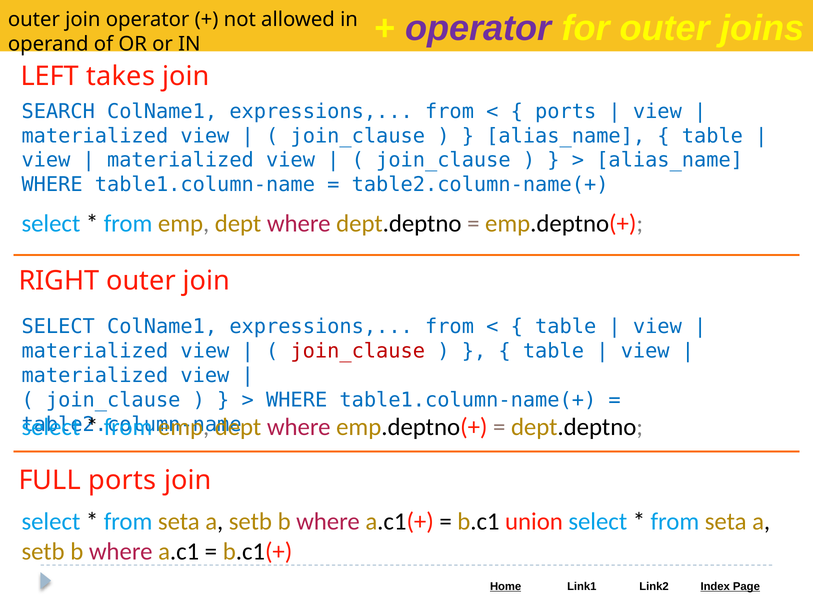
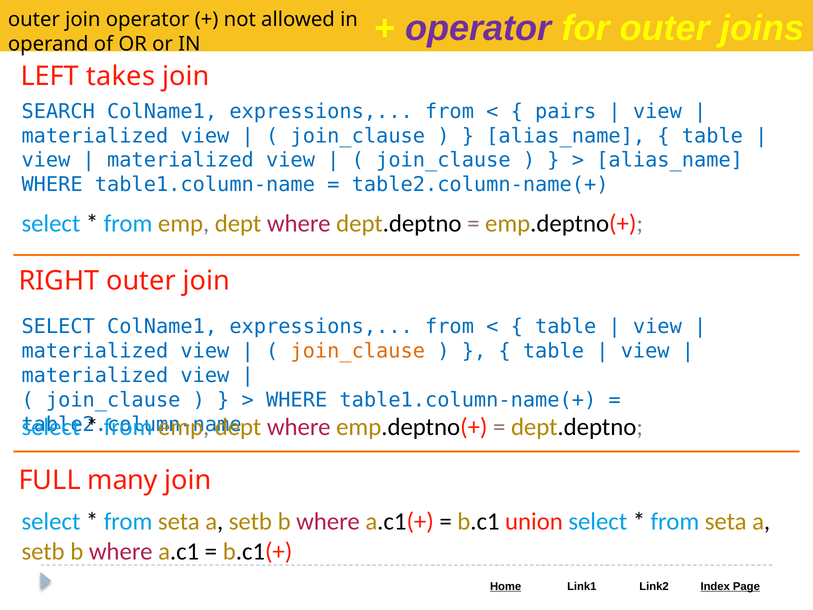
ports at (566, 111): ports -> pairs
join_clause at (358, 351) colour: red -> orange
FULL ports: ports -> many
